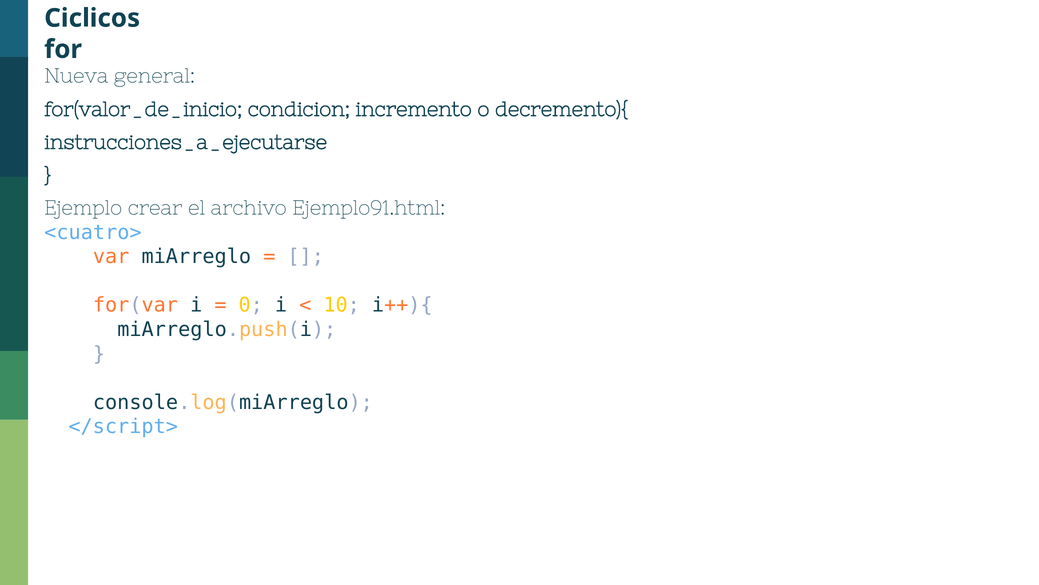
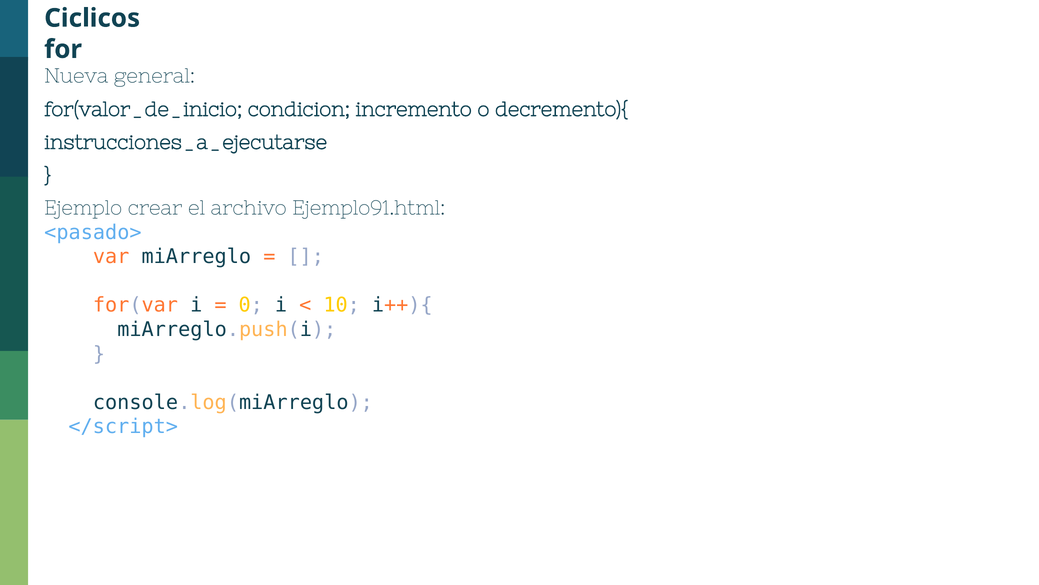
<cuatro>: <cuatro> -> <pasado>
